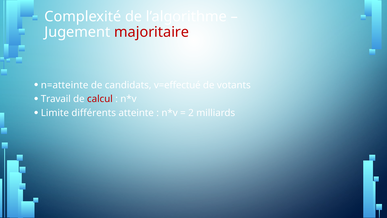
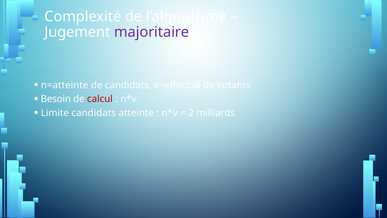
majoritaire colour: red -> purple
Travail: Travail -> Besoin
Limite différents: différents -> candidats
